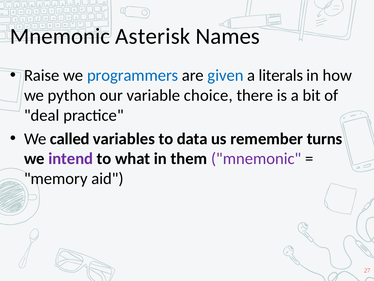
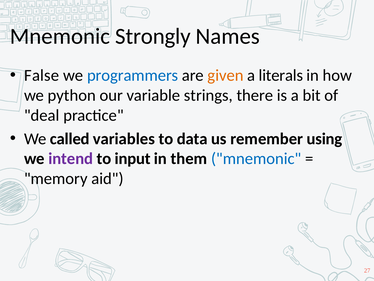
Asterisk: Asterisk -> Strongly
Raise: Raise -> False
given colour: blue -> orange
choice: choice -> strings
turns: turns -> using
what: what -> input
mnemonic at (256, 158) colour: purple -> blue
